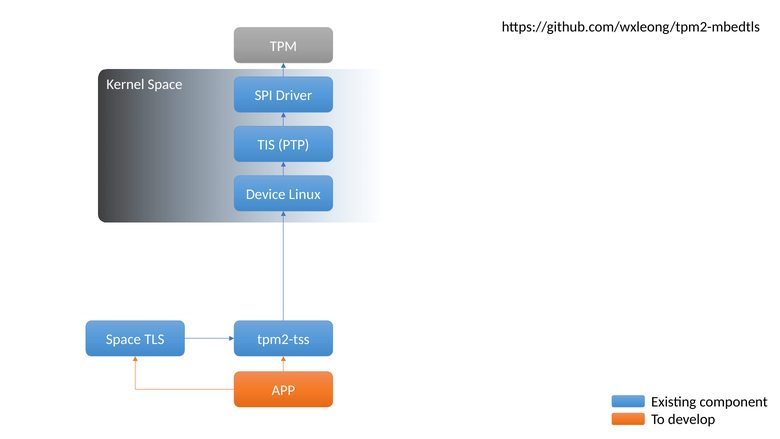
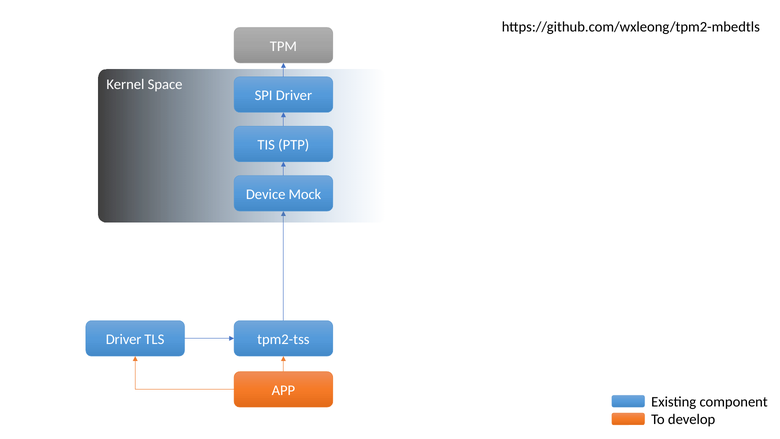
Linux: Linux -> Mock
Space at (124, 339): Space -> Driver
